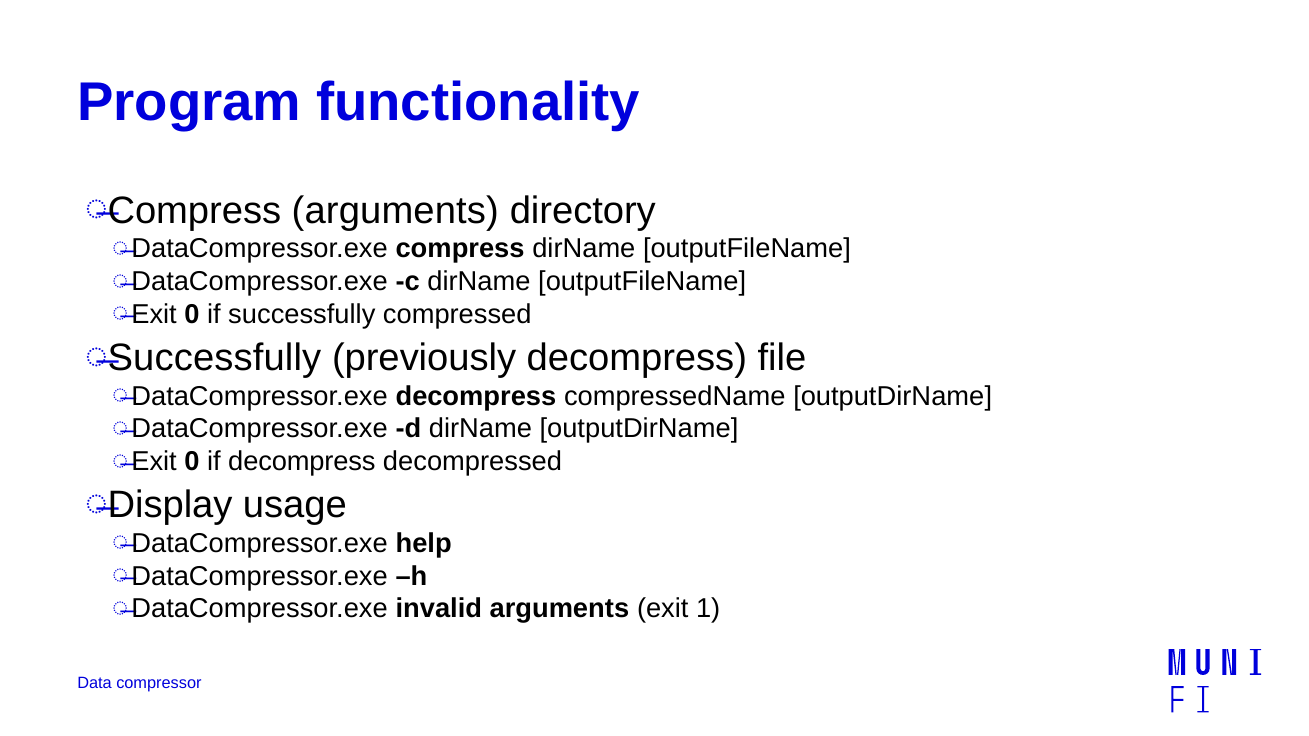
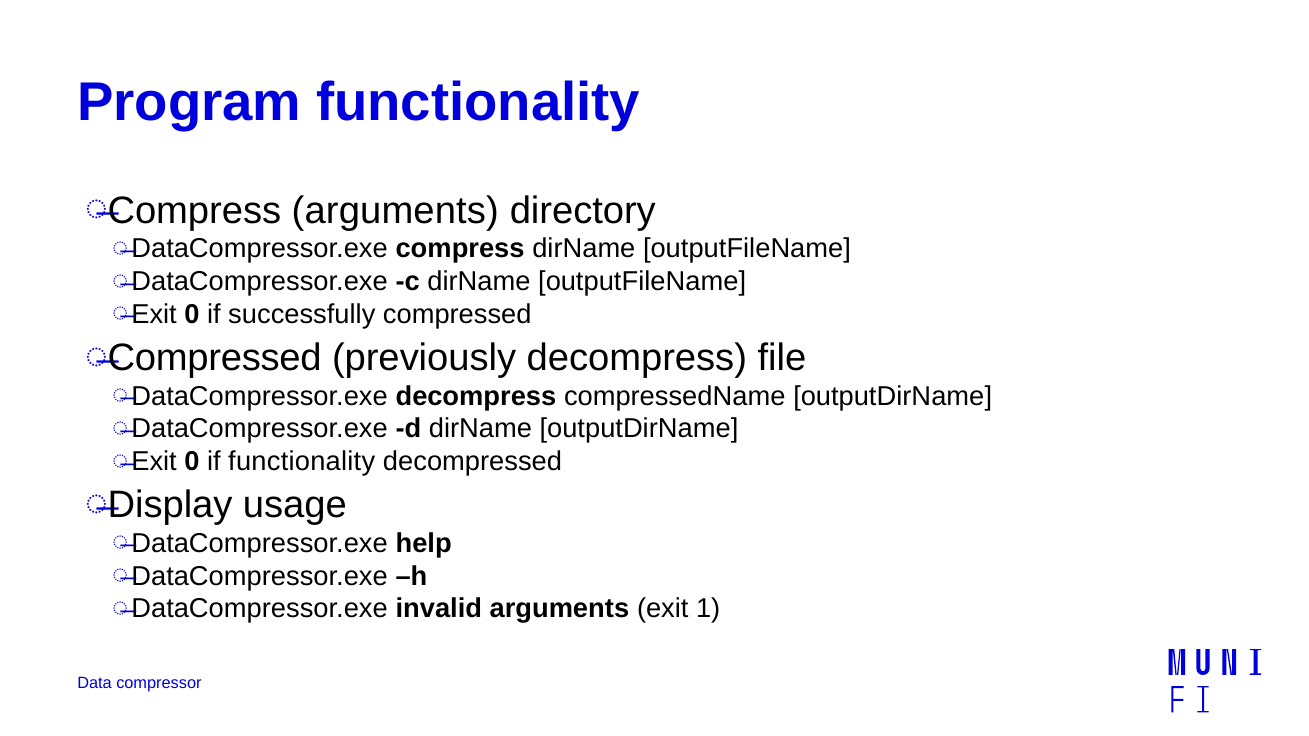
Successfully at (214, 358): Successfully -> Compressed
if decompress: decompress -> functionality
